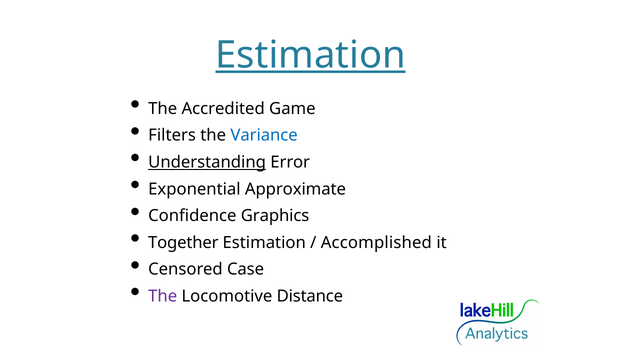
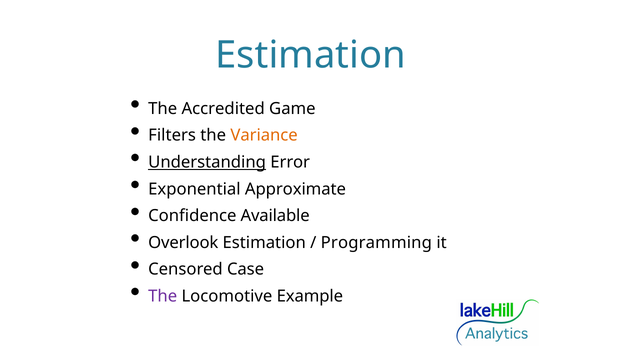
Estimation at (310, 55) underline: present -> none
Variance colour: blue -> orange
Graphics: Graphics -> Available
Together: Together -> Overlook
Accomplished: Accomplished -> Programming
Distance: Distance -> Example
